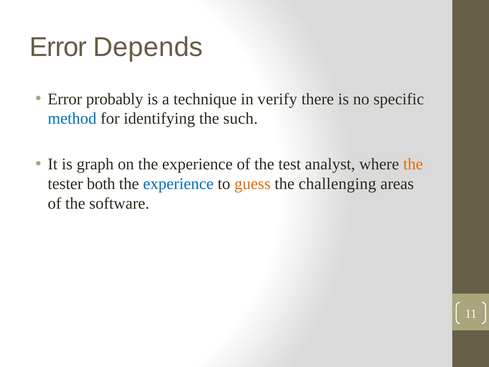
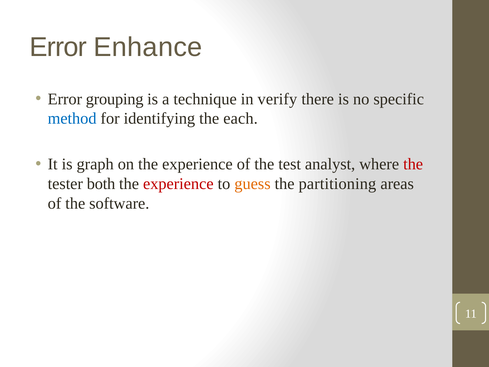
Depends: Depends -> Enhance
probably: probably -> grouping
such: such -> each
the at (413, 164) colour: orange -> red
experience at (178, 184) colour: blue -> red
challenging: challenging -> partitioning
